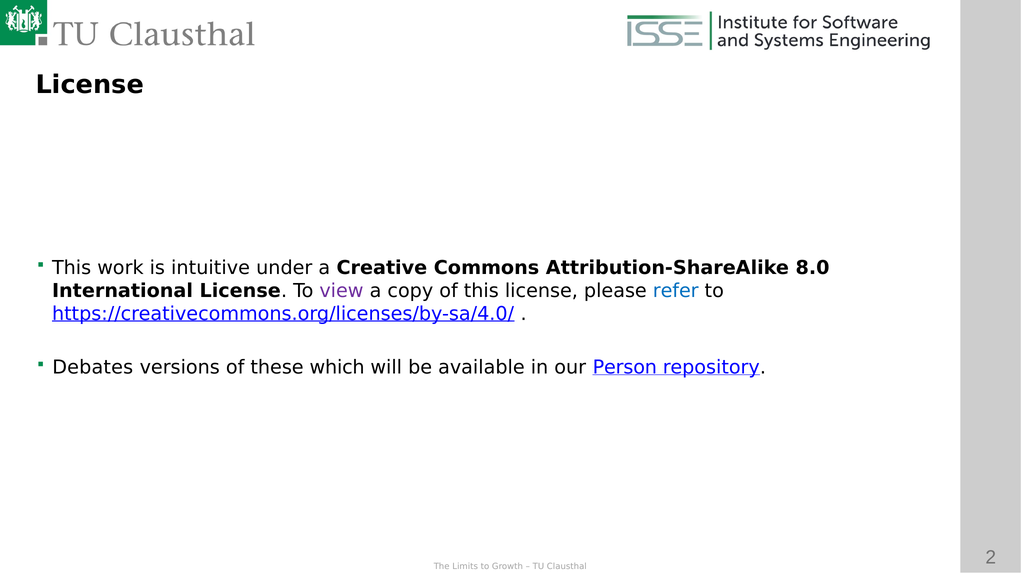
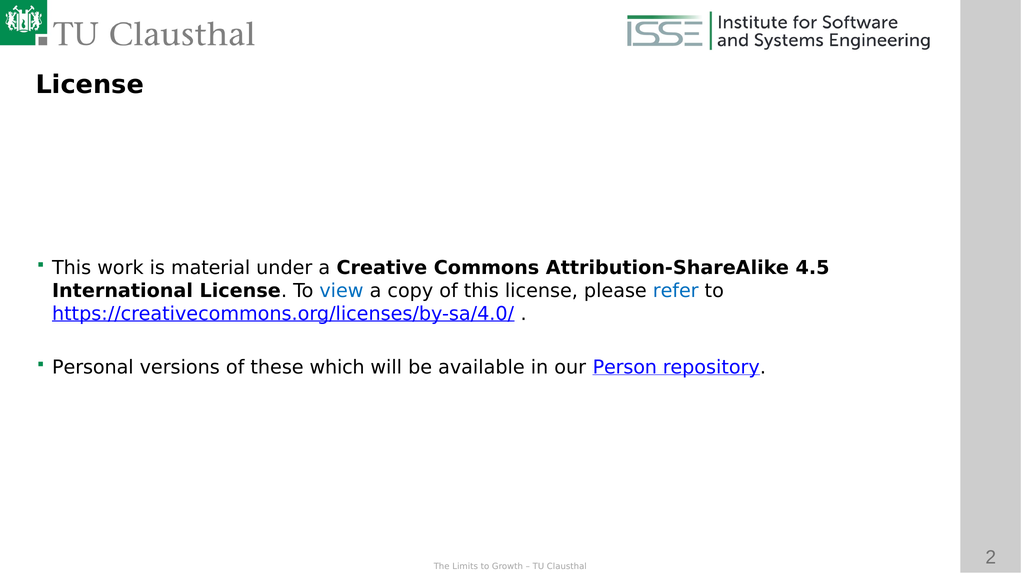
intuitive: intuitive -> material
8.0: 8.0 -> 4.5
view colour: purple -> blue
Debates: Debates -> Personal
